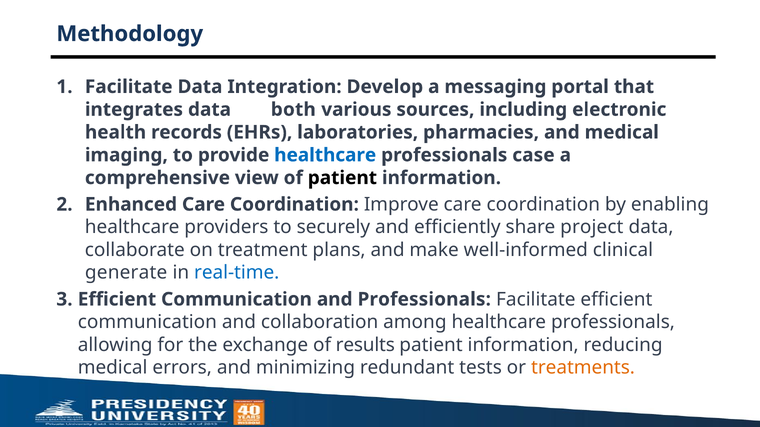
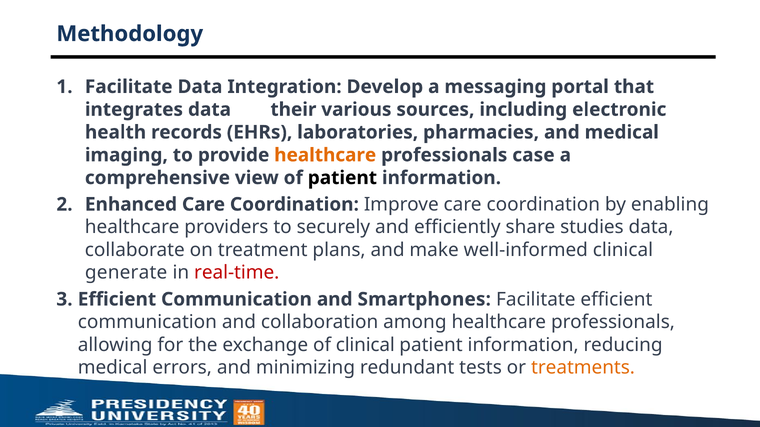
both: both -> their
healthcare at (325, 155) colour: blue -> orange
project: project -> studies
real-time colour: blue -> red
and Professionals: Professionals -> Smartphones
of results: results -> clinical
